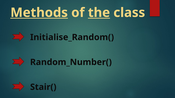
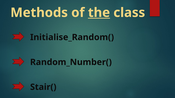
Methods underline: present -> none
